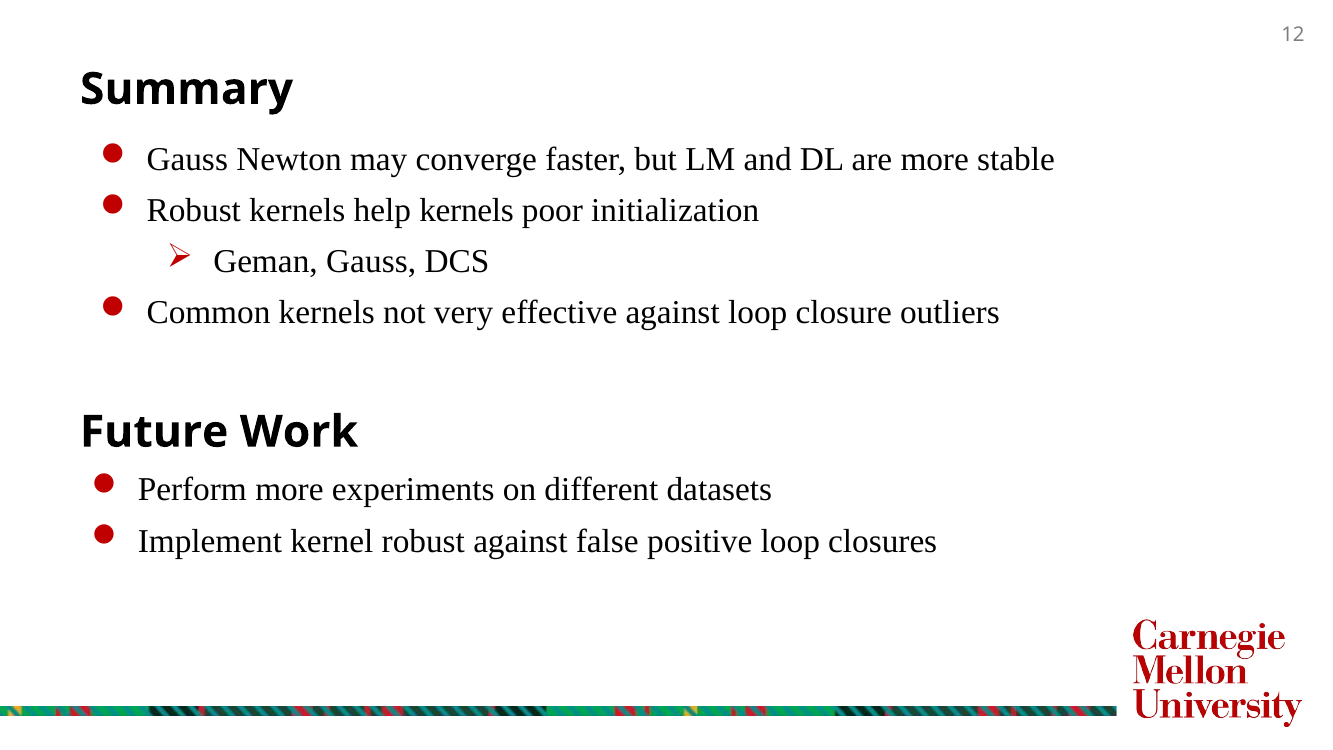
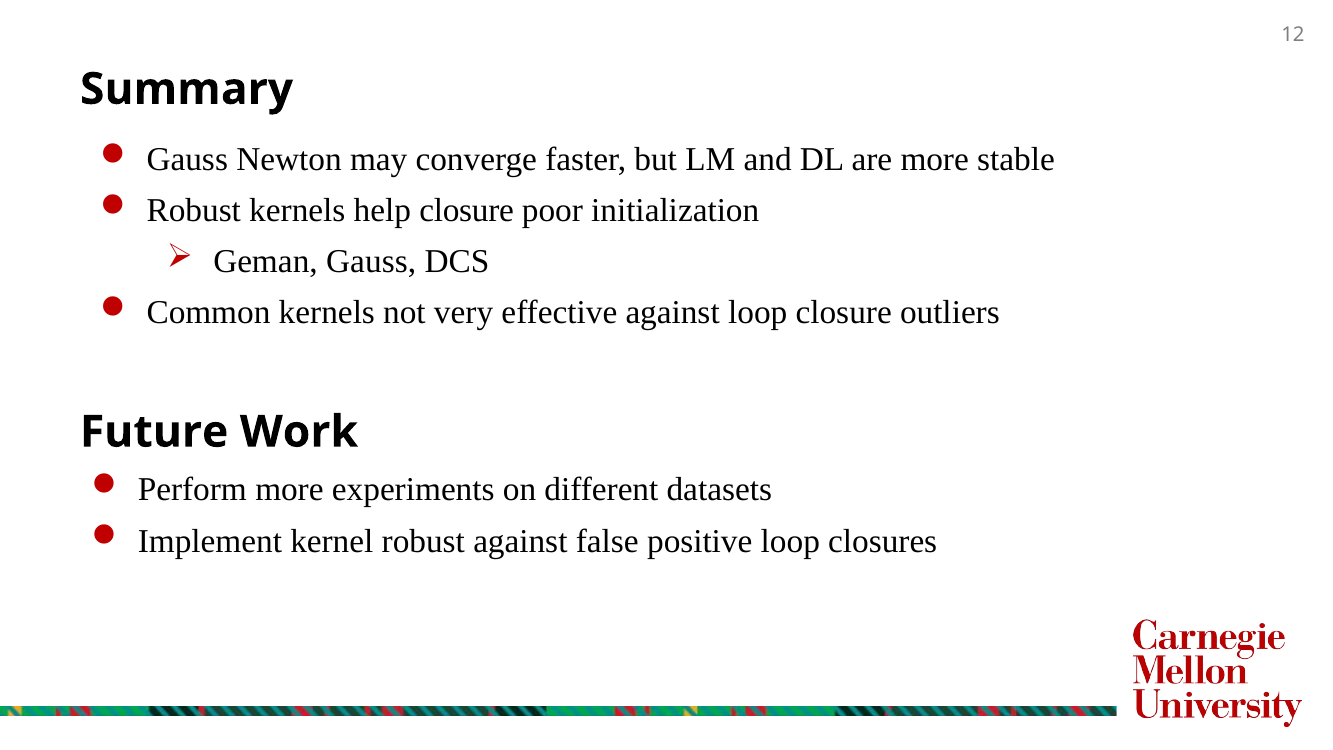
help kernels: kernels -> closure
